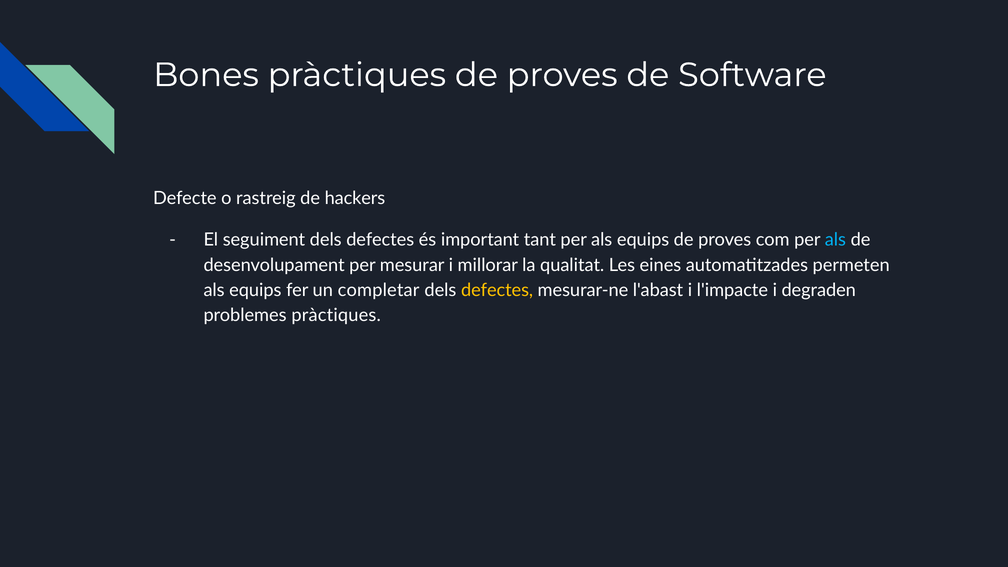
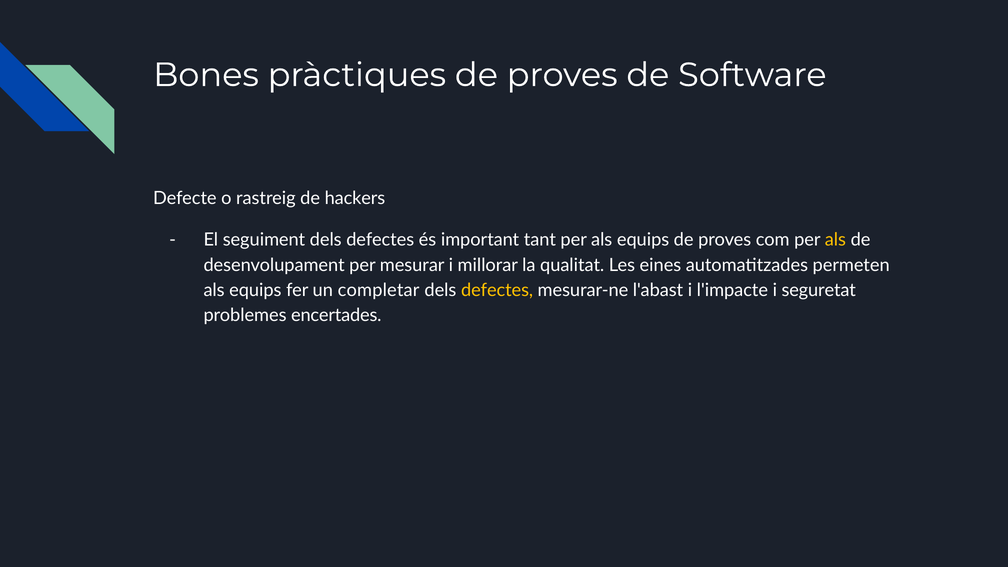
als at (835, 240) colour: light blue -> yellow
degraden: degraden -> seguretat
problemes pràctiques: pràctiques -> encertades
